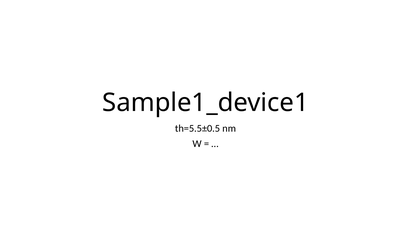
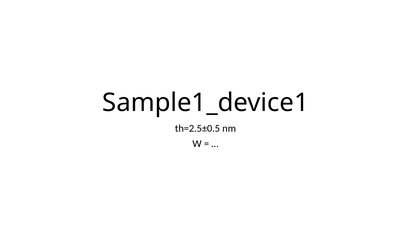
th=5.5±0.5: th=5.5±0.5 -> th=2.5±0.5
